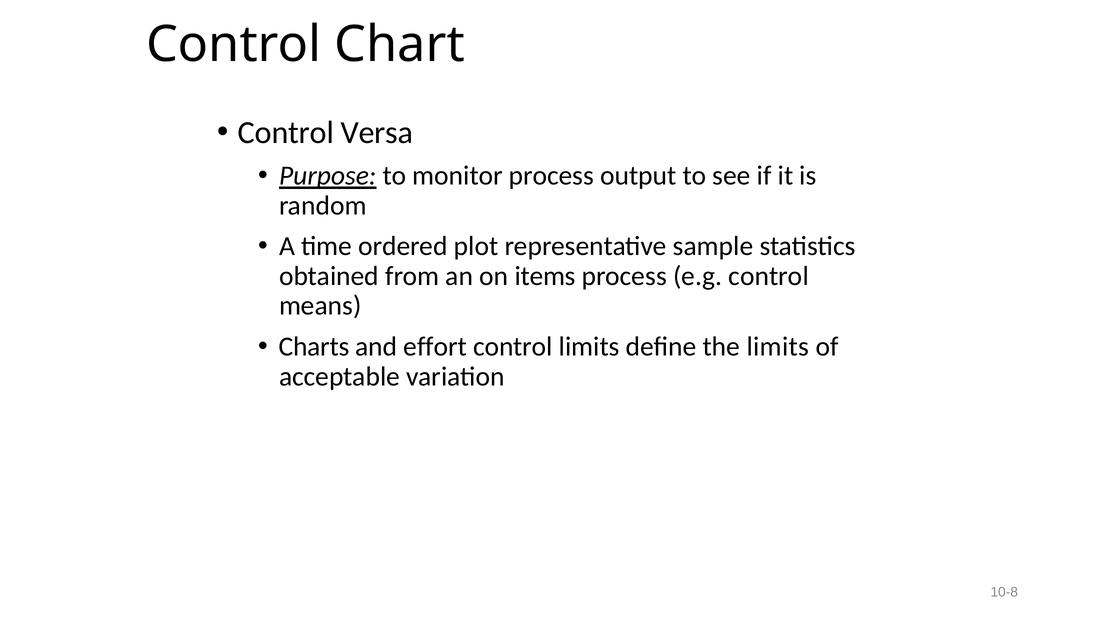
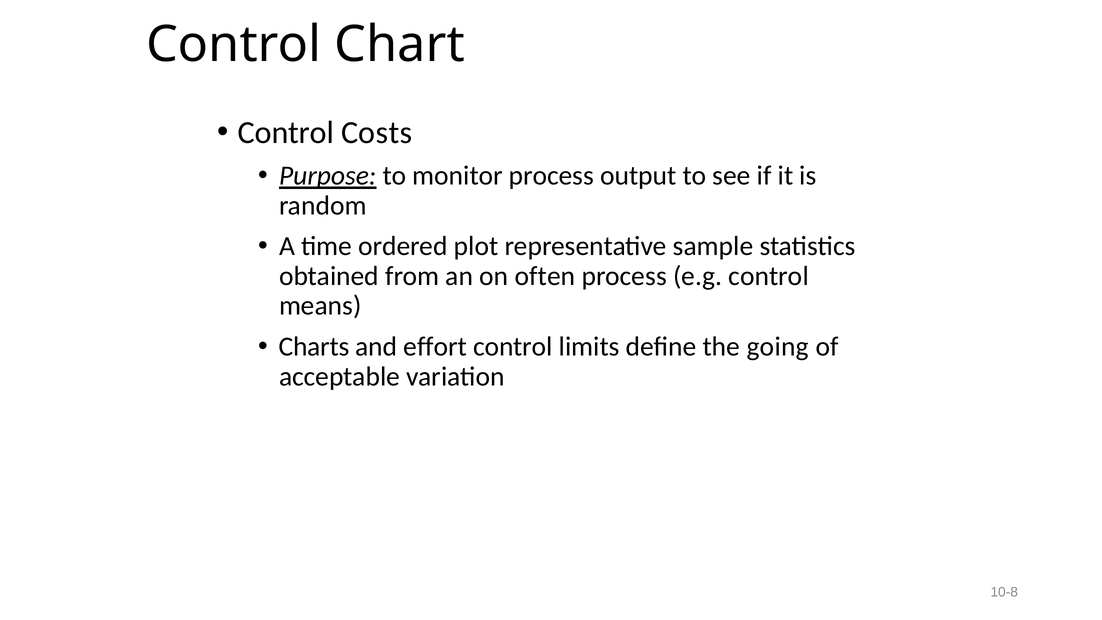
Versa: Versa -> Costs
items: items -> often
the limits: limits -> going
